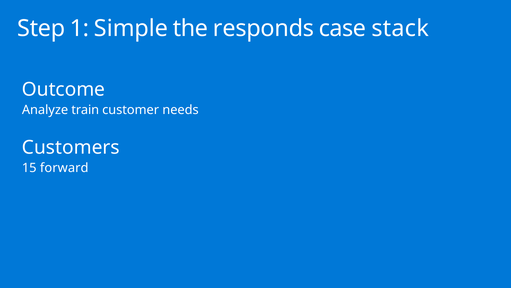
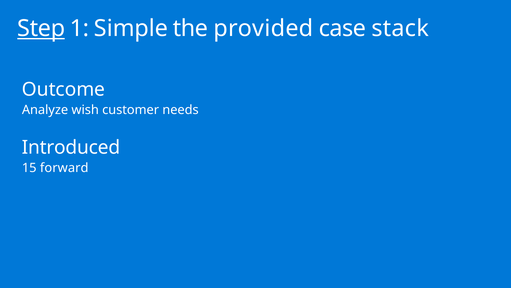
Step underline: none -> present
responds: responds -> provided
train: train -> wish
Customers: Customers -> Introduced
